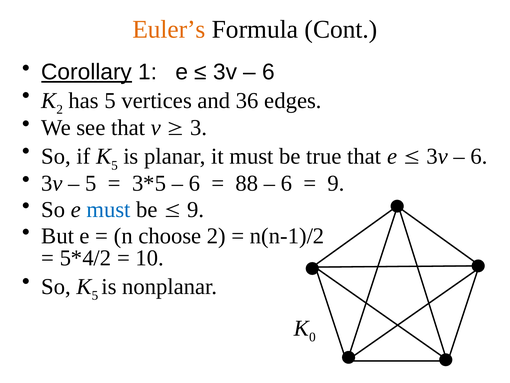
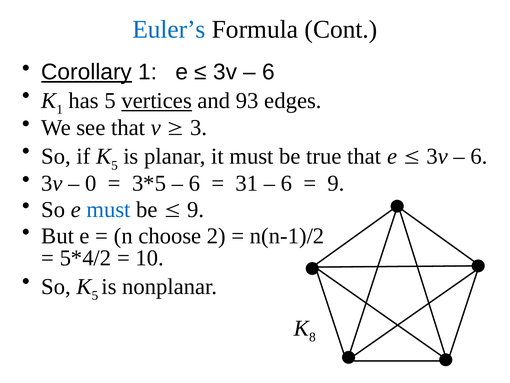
Euler’s colour: orange -> blue
2 at (60, 109): 2 -> 1
vertices underline: none -> present
36: 36 -> 93
5 at (91, 183): 5 -> 0
88: 88 -> 31
0: 0 -> 8
